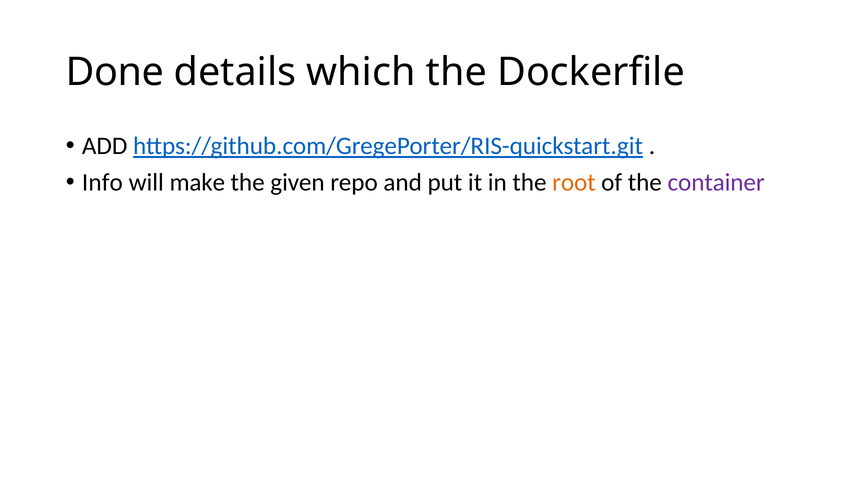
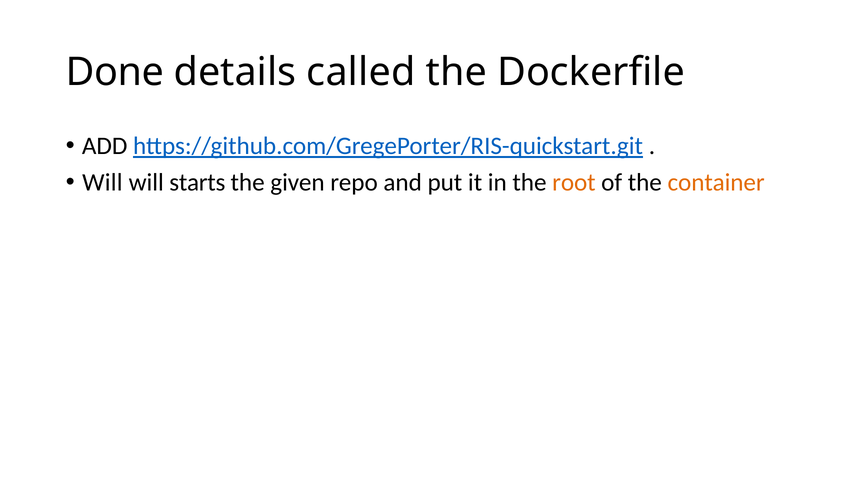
which: which -> called
Info at (102, 183): Info -> Will
make: make -> starts
container colour: purple -> orange
